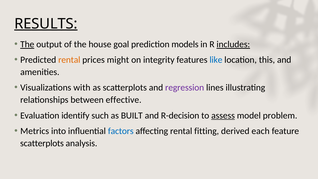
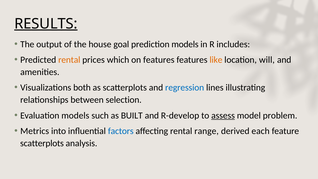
The at (27, 44) underline: present -> none
includes underline: present -> none
might: might -> which
on integrity: integrity -> features
like colour: blue -> orange
this: this -> will
with: with -> both
regression colour: purple -> blue
effective: effective -> selection
Evaluation identify: identify -> models
R-decision: R-decision -> R-develop
fitting: fitting -> range
